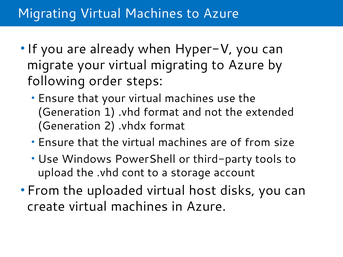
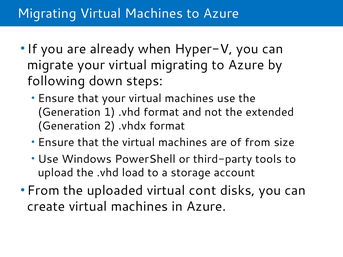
order: order -> down
cont: cont -> load
host: host -> cont
